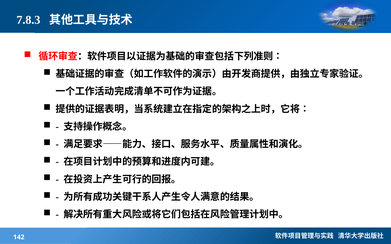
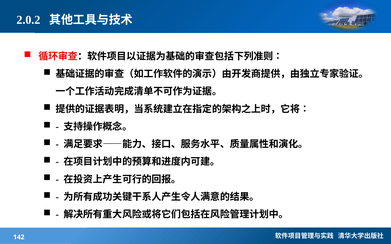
7.8.3: 7.8.3 -> 2.0.2
